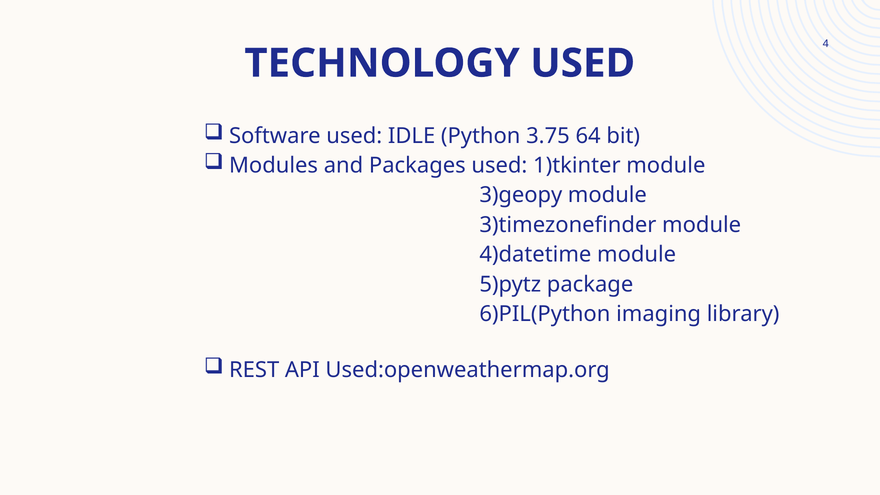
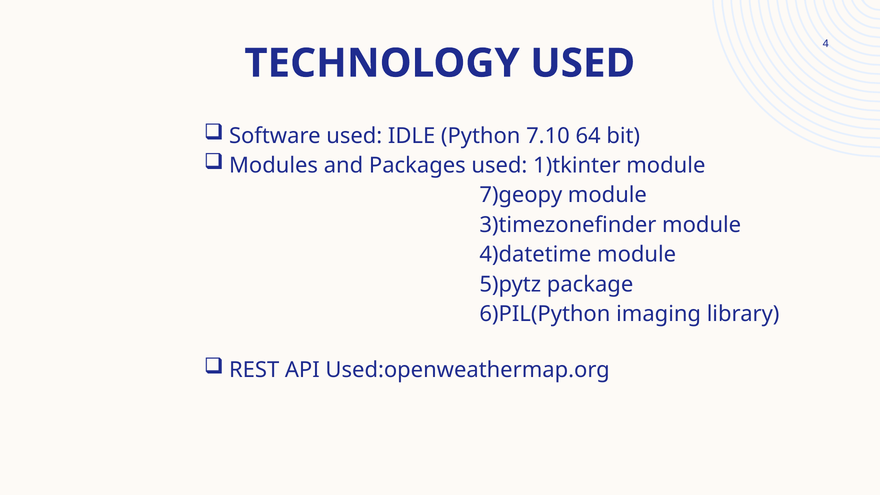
3.75: 3.75 -> 7.10
3)geopy: 3)geopy -> 7)geopy
